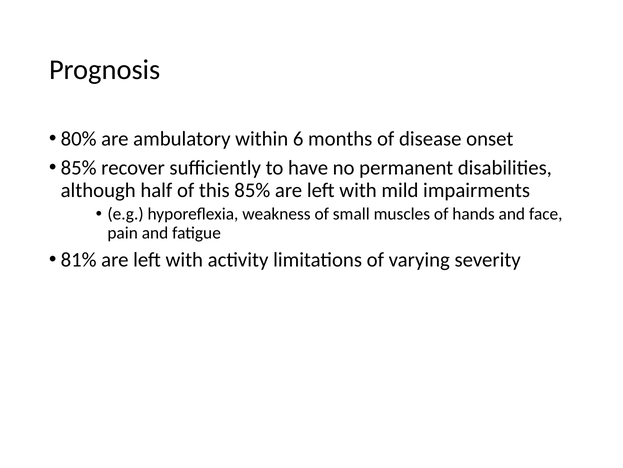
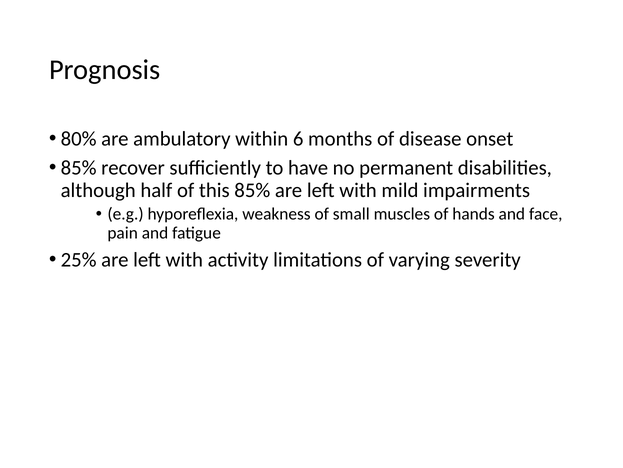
81%: 81% -> 25%
